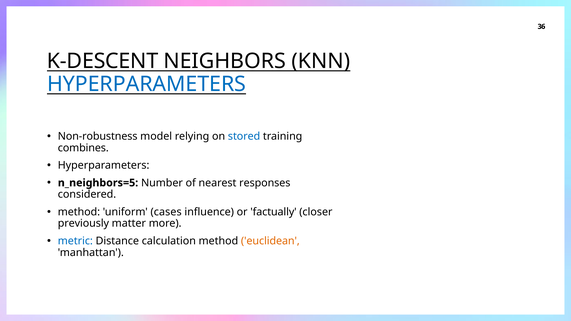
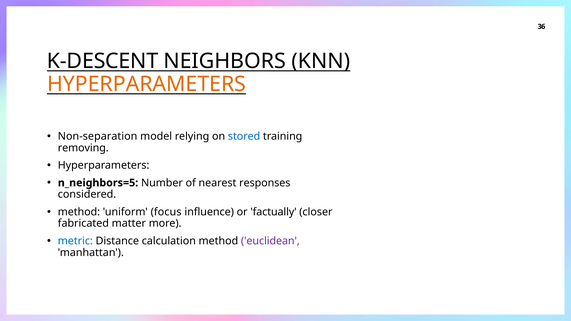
HYPERPARAMETERS at (147, 84) colour: blue -> orange
Non-robustness: Non-robustness -> Non-separation
combines: combines -> removing
cases: cases -> focus
previously: previously -> fabricated
euclidean colour: orange -> purple
